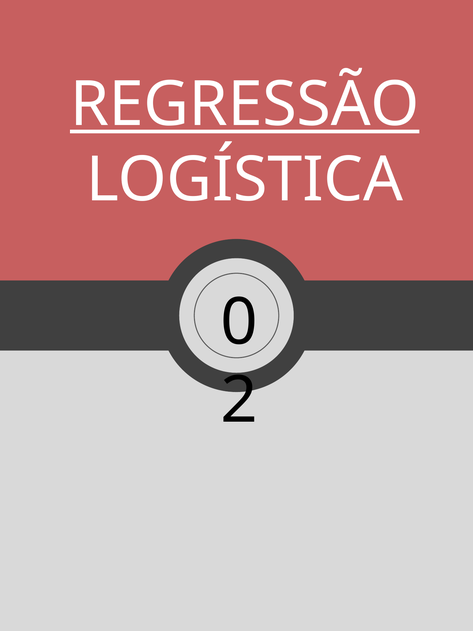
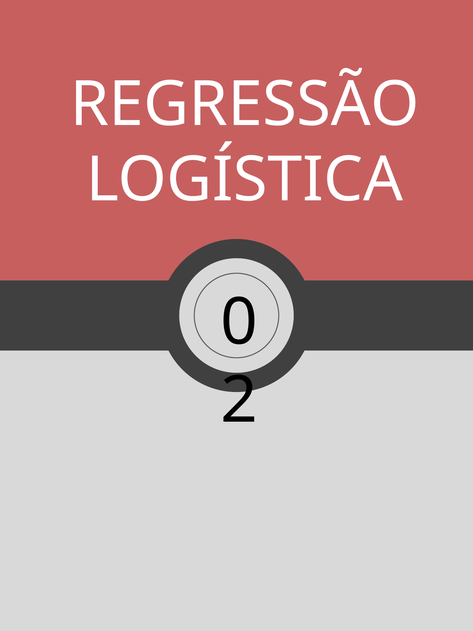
REGRESSÃO underline: present -> none
